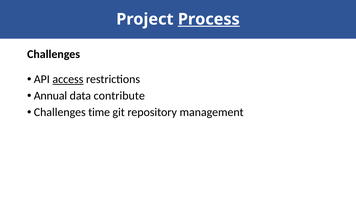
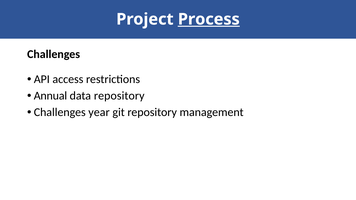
access underline: present -> none
data contribute: contribute -> repository
time: time -> year
